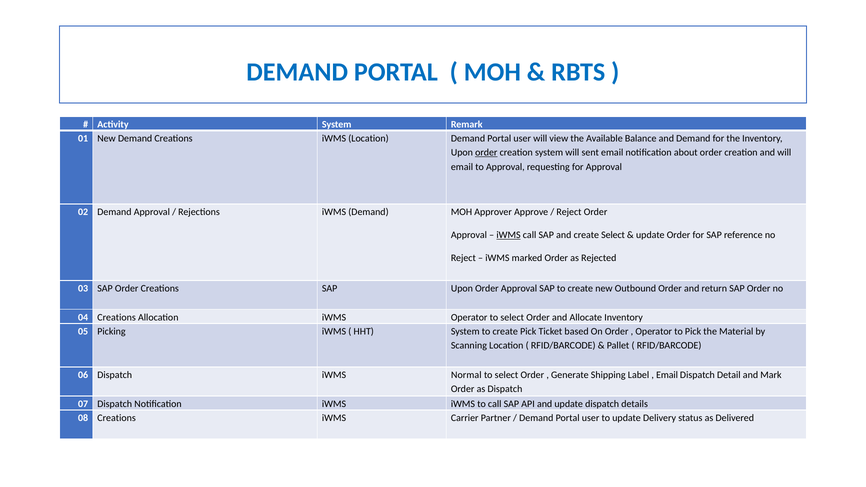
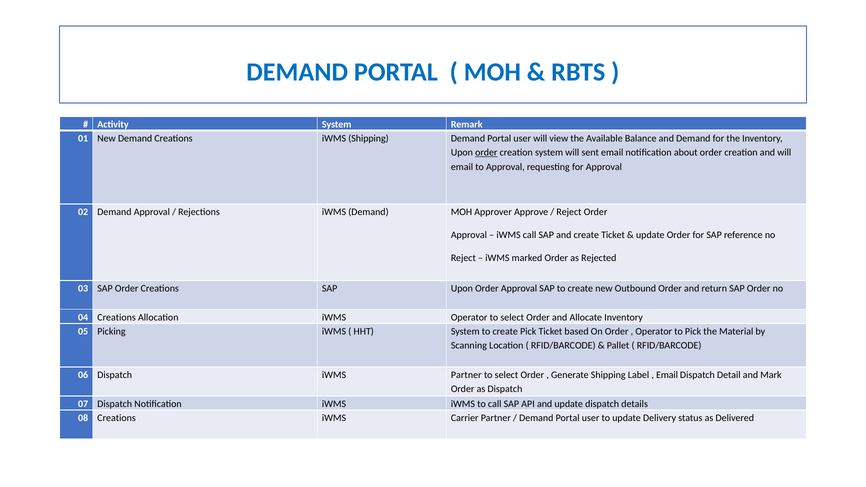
iWMS Location: Location -> Shipping
iWMS at (508, 235) underline: present -> none
create Select: Select -> Ticket
iWMS Normal: Normal -> Partner
